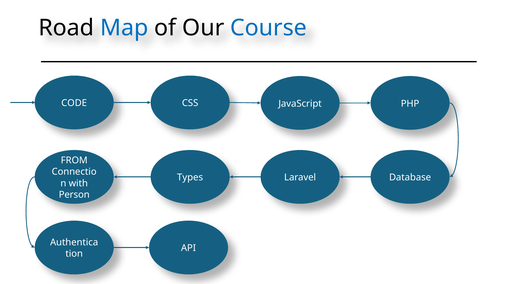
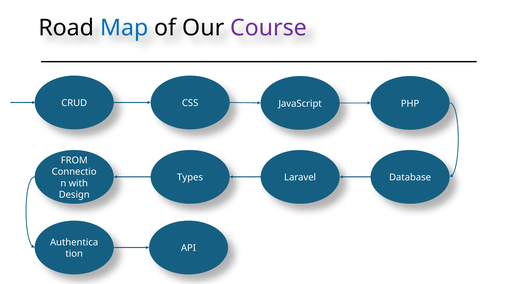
Course colour: blue -> purple
CODE: CODE -> CRUD
Person: Person -> Design
